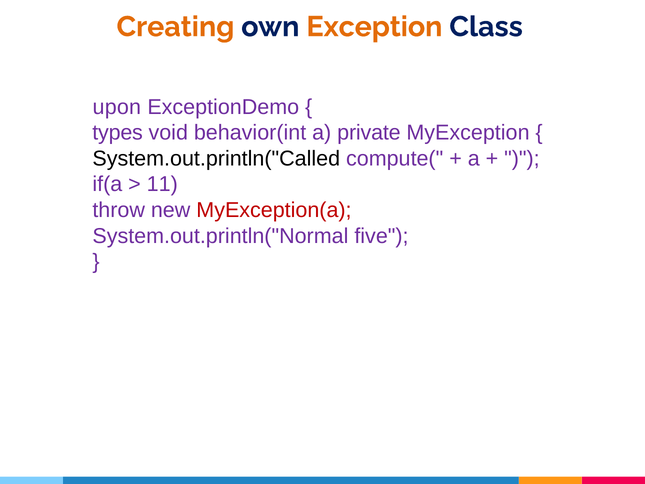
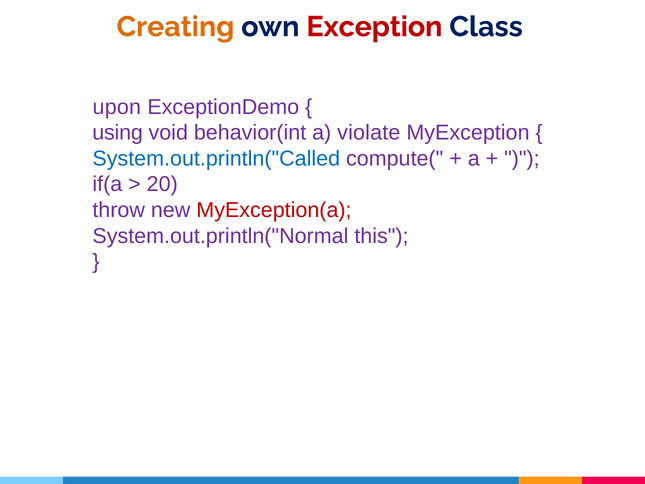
Exception colour: orange -> red
types: types -> using
private: private -> violate
System.out.println("Called colour: black -> blue
11: 11 -> 20
five: five -> this
